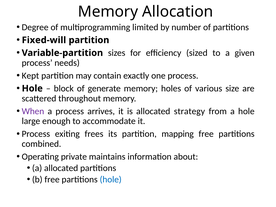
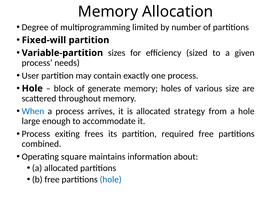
Kept: Kept -> User
When colour: purple -> blue
mapping: mapping -> required
private: private -> square
